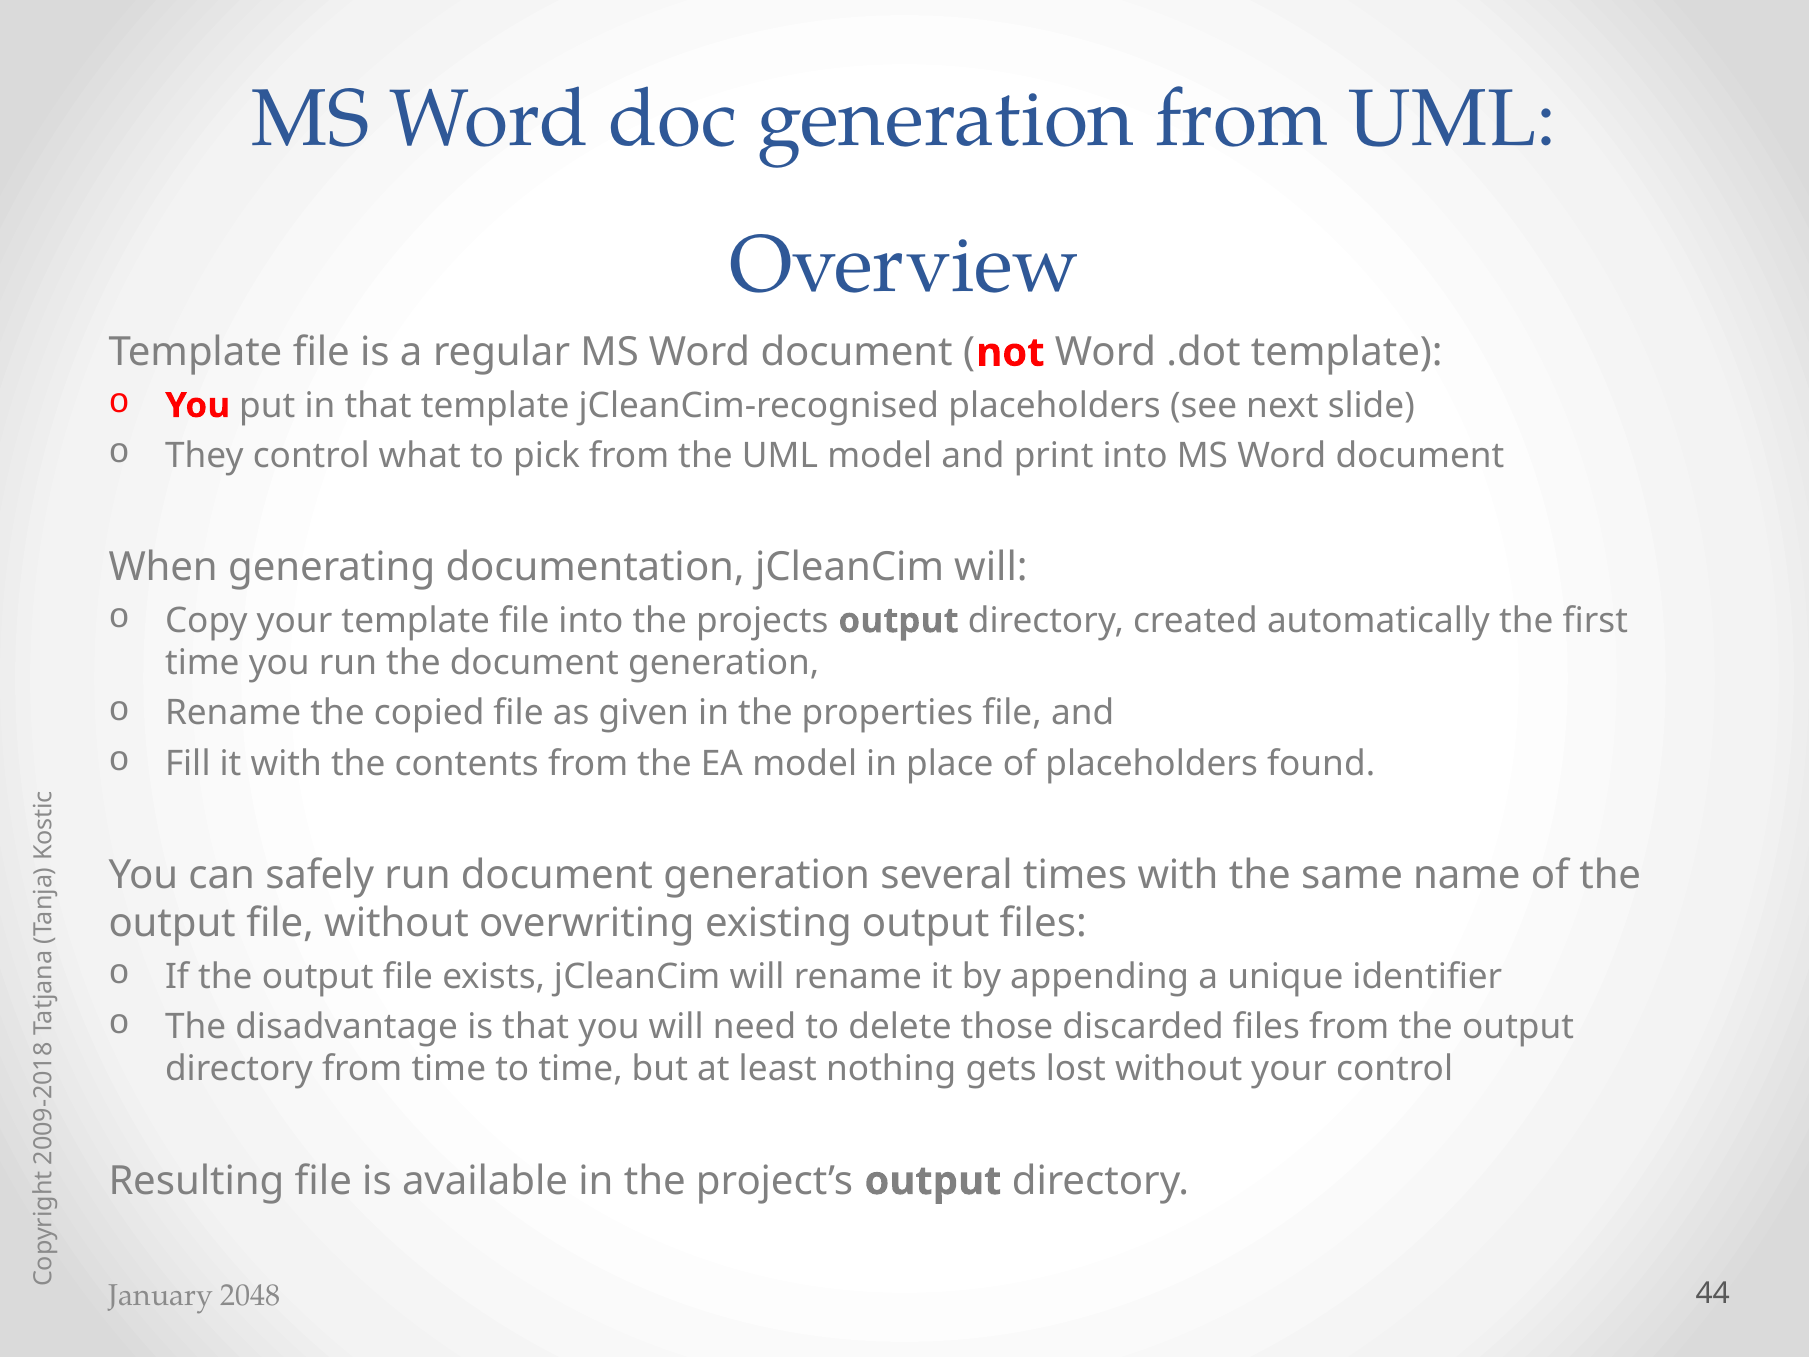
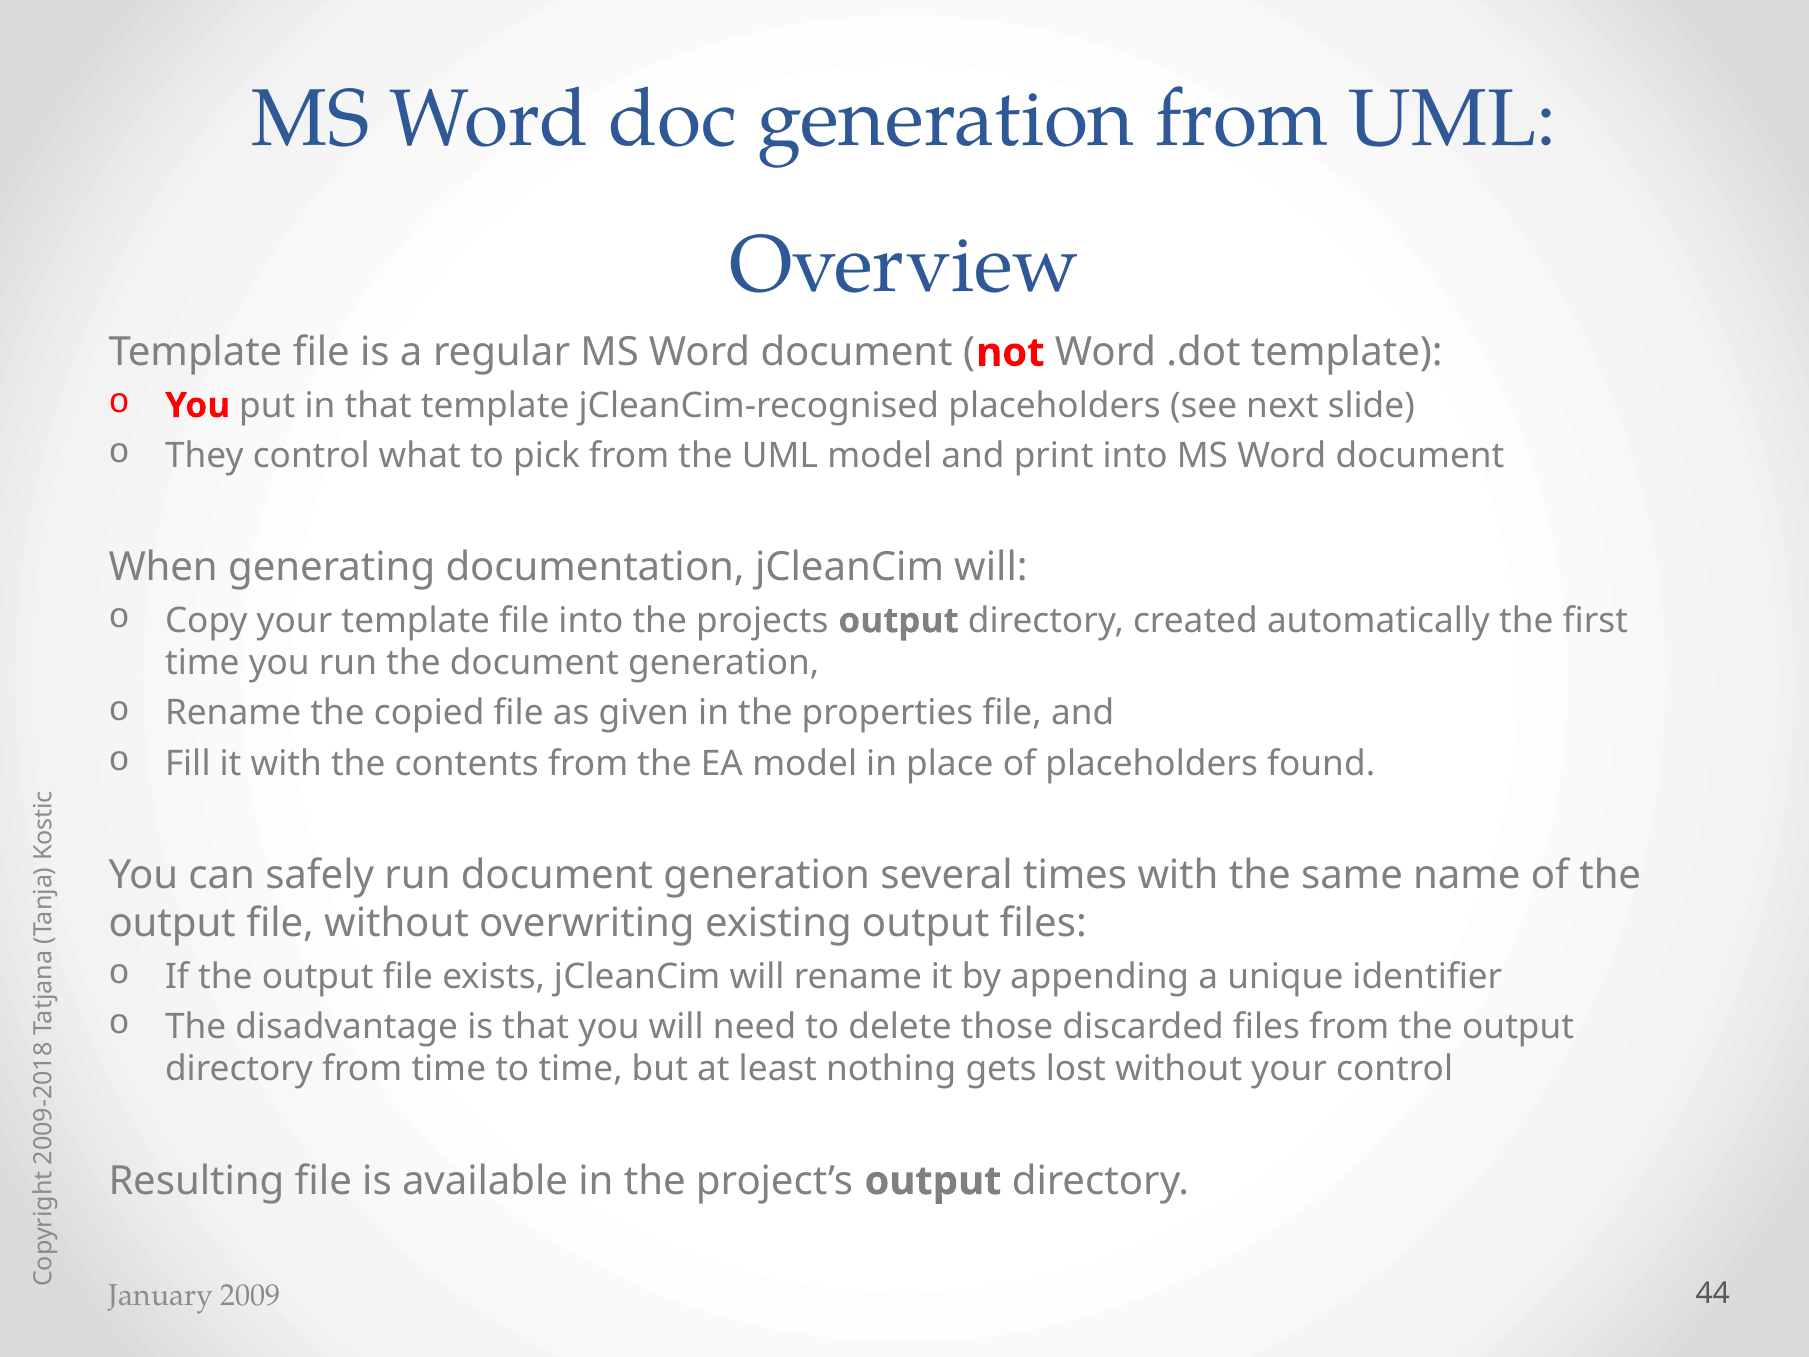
2048: 2048 -> 2009
